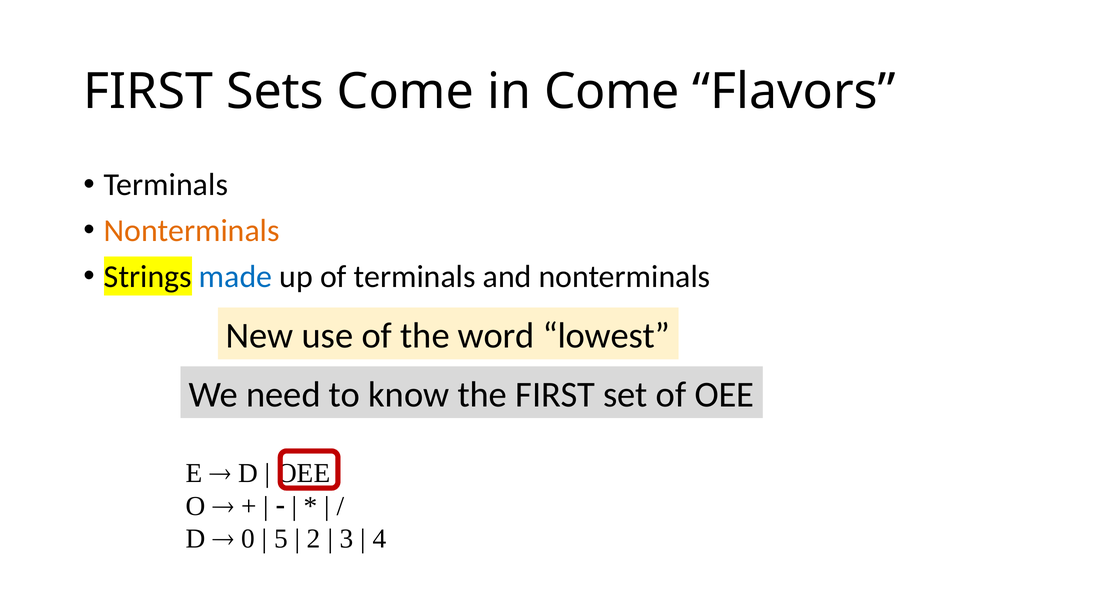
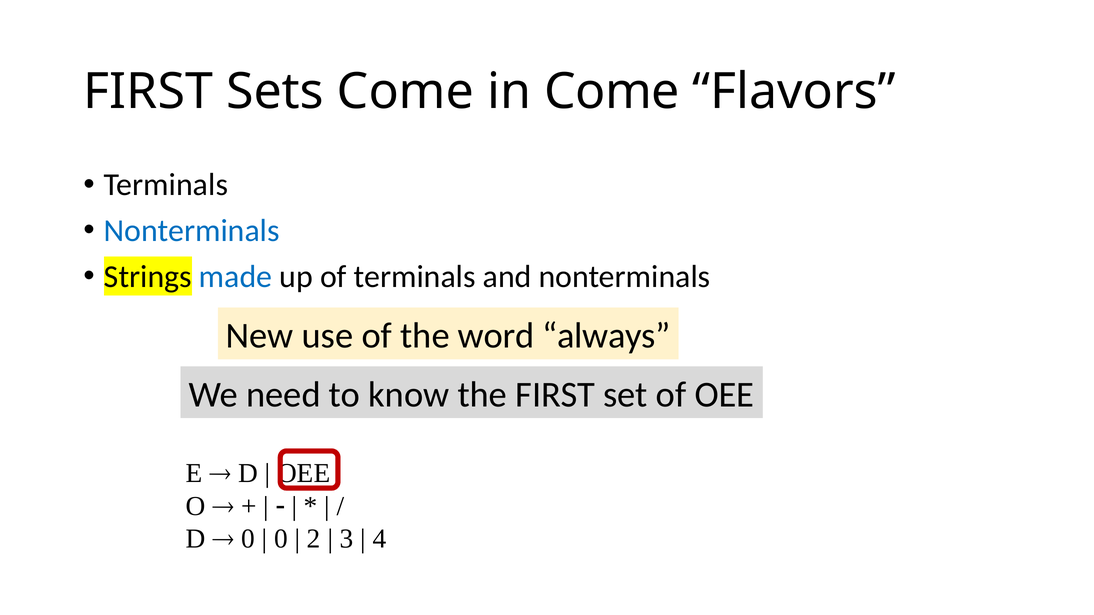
Nonterminals at (192, 231) colour: orange -> blue
lowest: lowest -> always
5 at (281, 539): 5 -> 0
